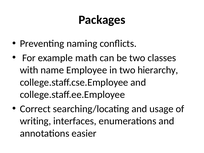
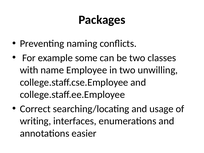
math: math -> some
hierarchy: hierarchy -> unwilling
